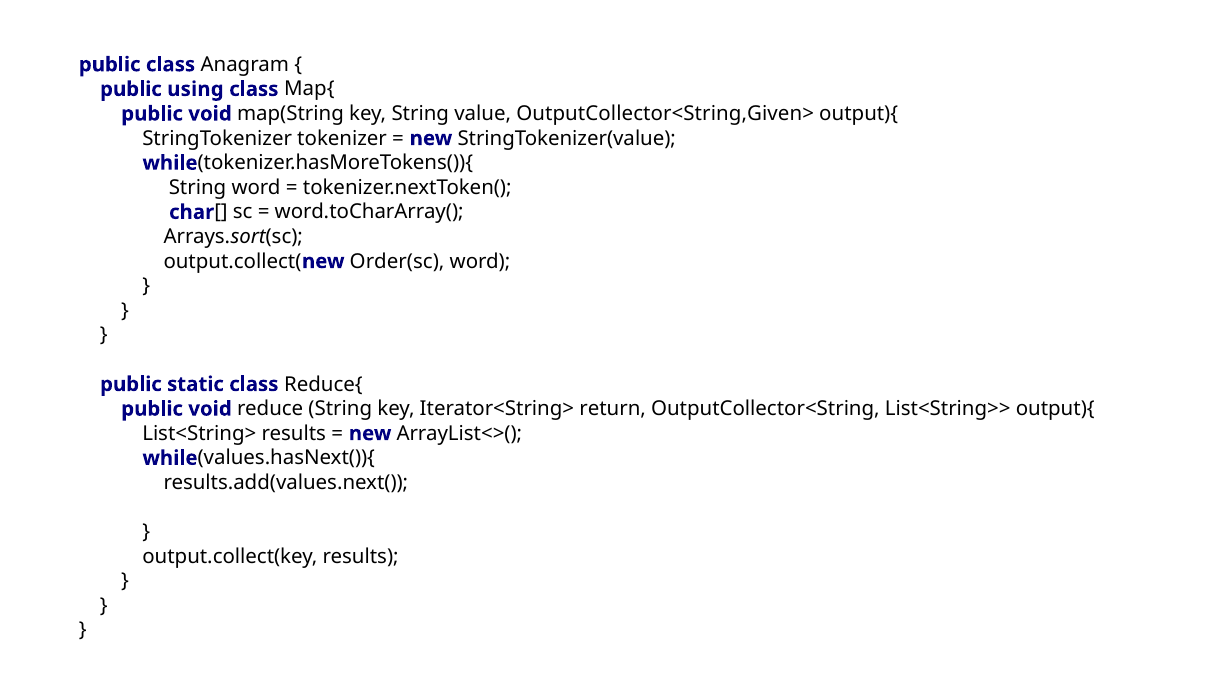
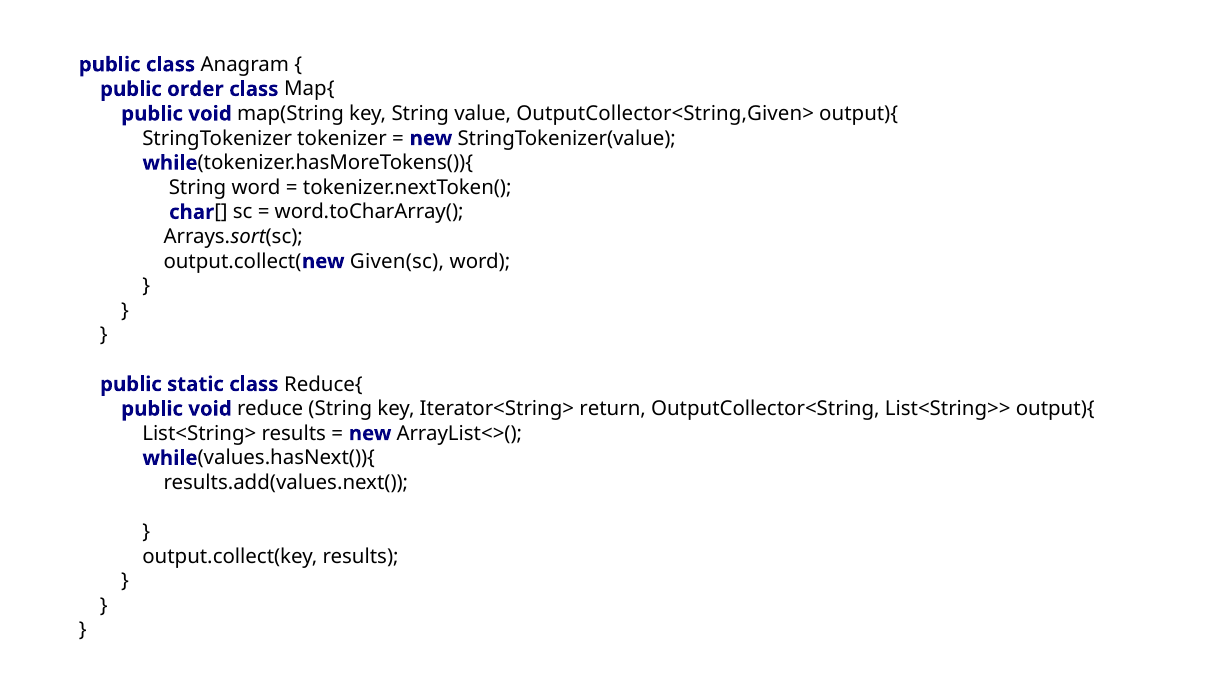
using: using -> order
Order(sc: Order(sc -> Given(sc
